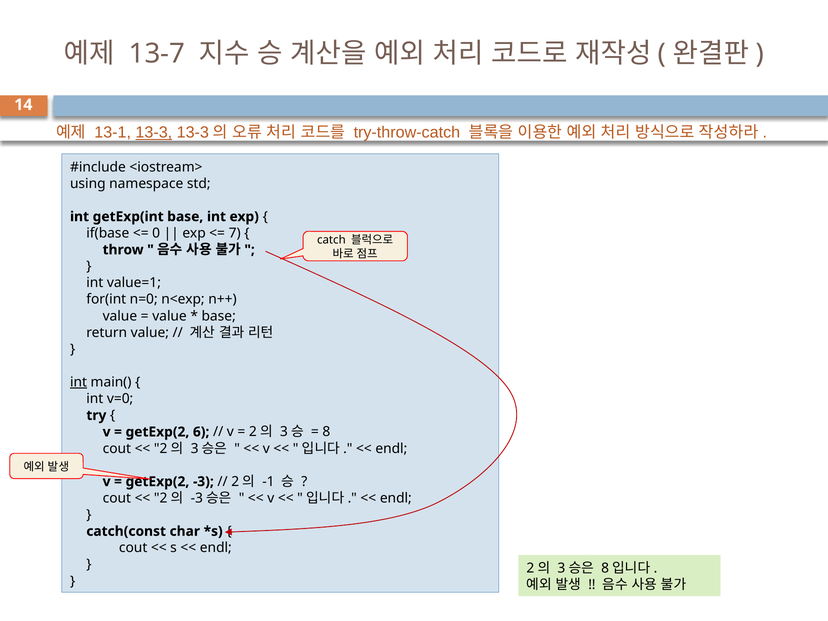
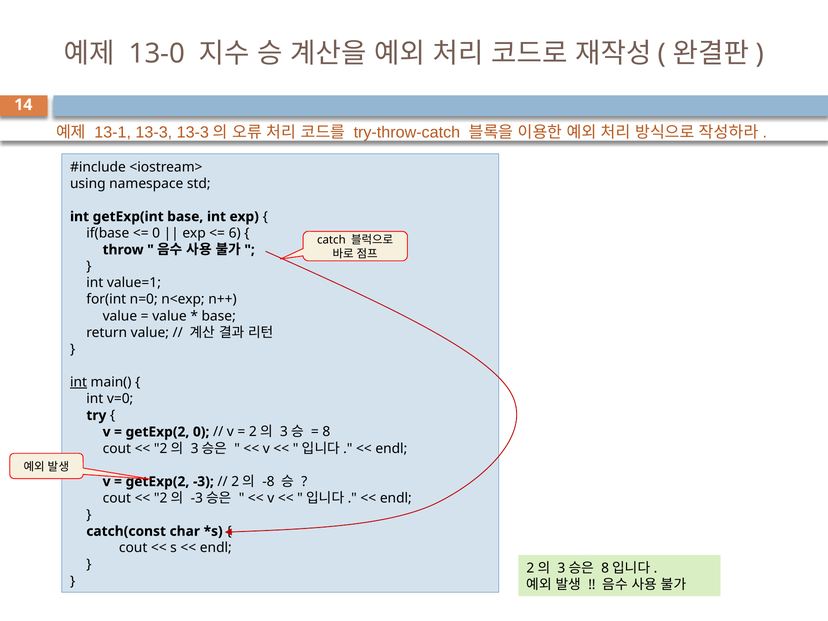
13-7: 13-7 -> 13-0
13-3 at (154, 132) underline: present -> none
7: 7 -> 6
getExp(2 6: 6 -> 0
-1: -1 -> -8
